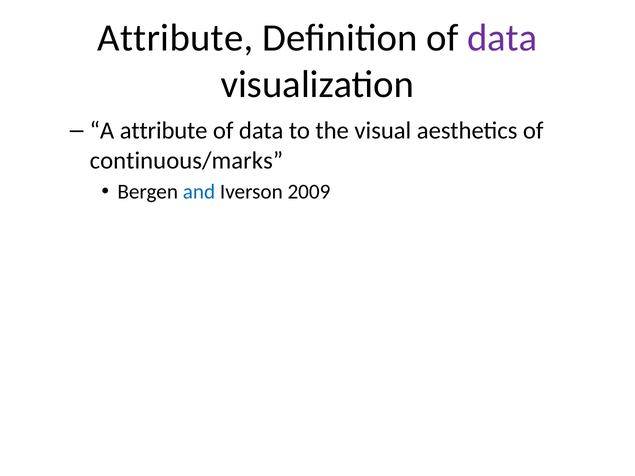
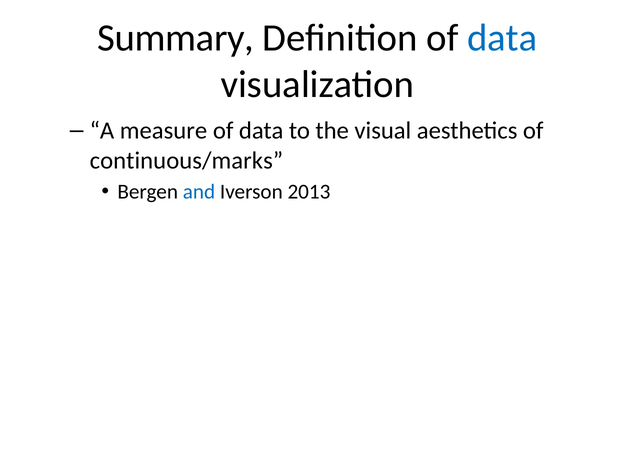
Attribute at (175, 38): Attribute -> Summary
data at (502, 38) colour: purple -> blue
A attribute: attribute -> measure
2009: 2009 -> 2013
